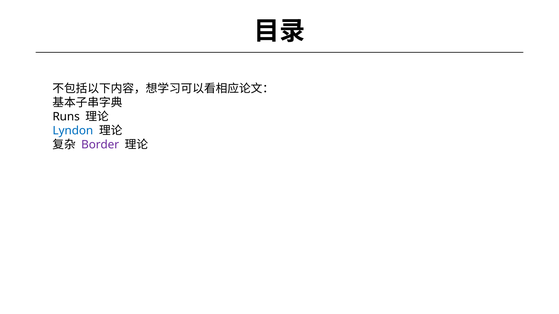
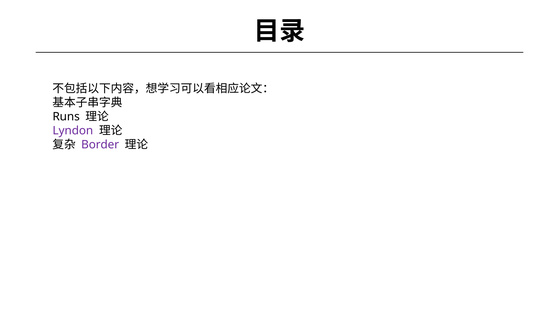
Lyndon colour: blue -> purple
